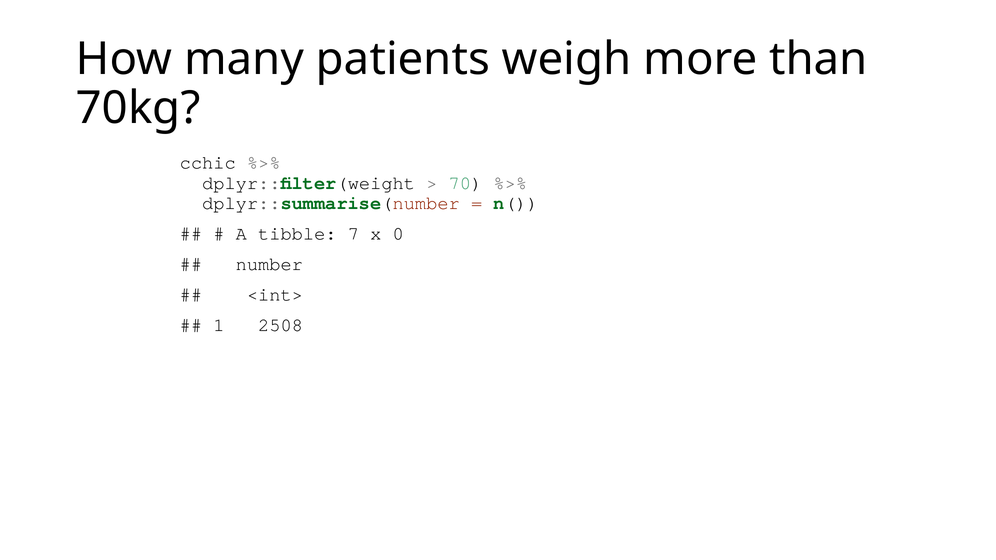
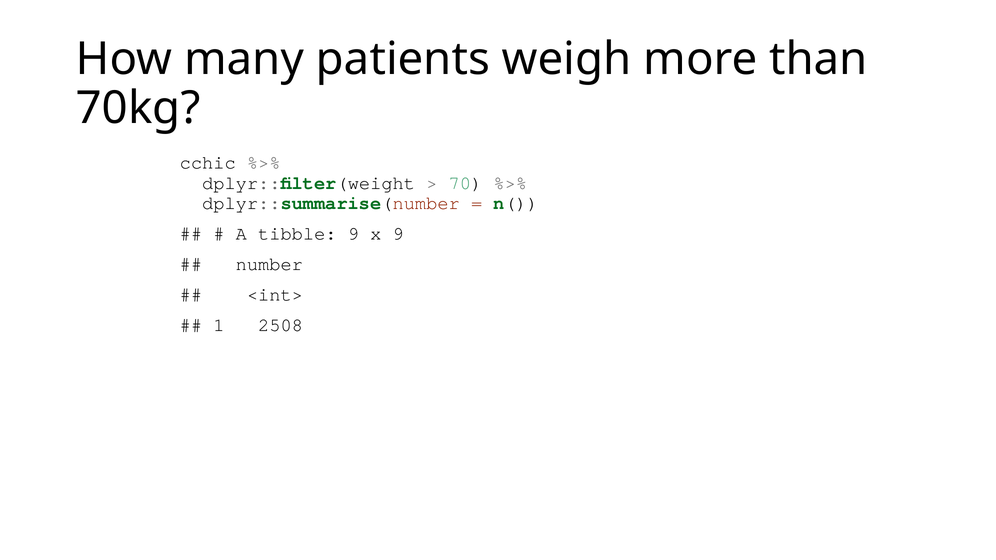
tibble 7: 7 -> 9
x 0: 0 -> 9
